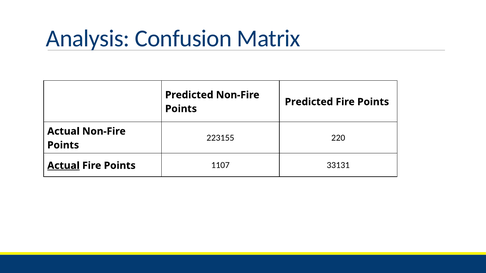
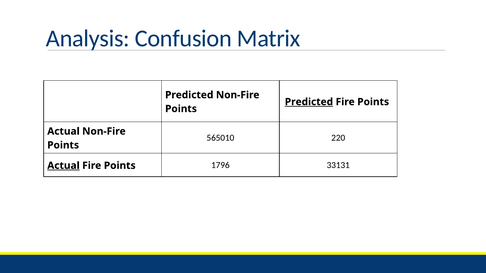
Predicted at (309, 102) underline: none -> present
223155: 223155 -> 565010
1107: 1107 -> 1796
